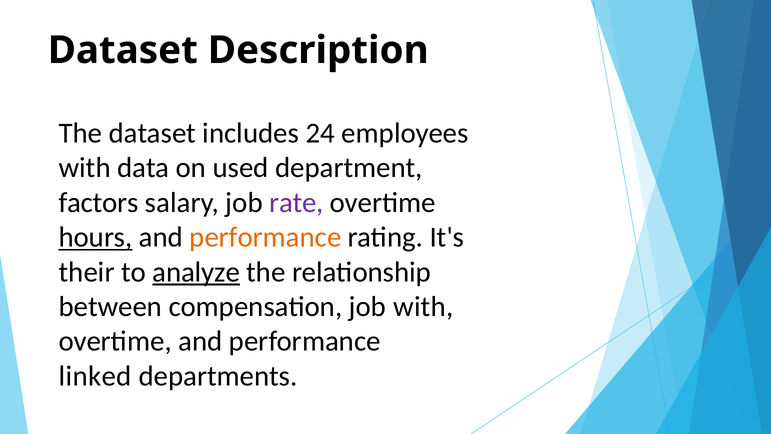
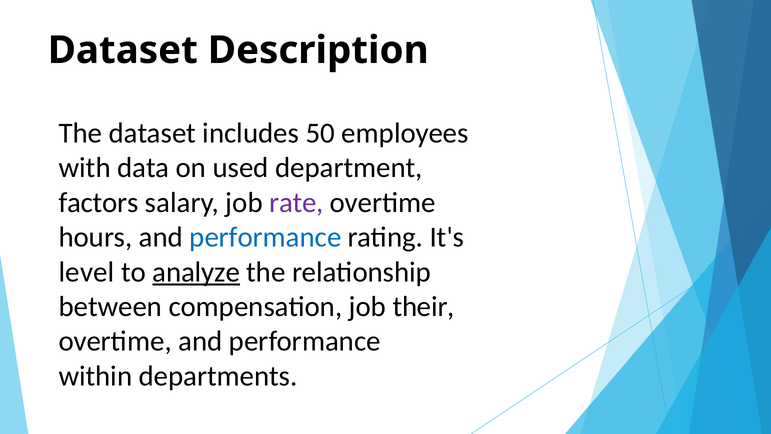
24: 24 -> 50
hours underline: present -> none
performance at (265, 237) colour: orange -> blue
their: their -> level
job with: with -> their
linked: linked -> within
